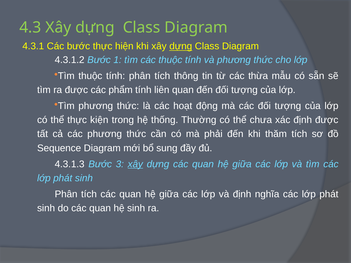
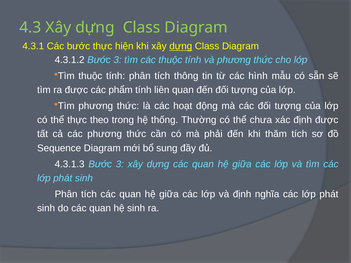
4.3.1.2 Bước 1: 1 -> 3
thừa: thừa -> hình
kiện: kiện -> theo
xây at (135, 164) underline: present -> none
